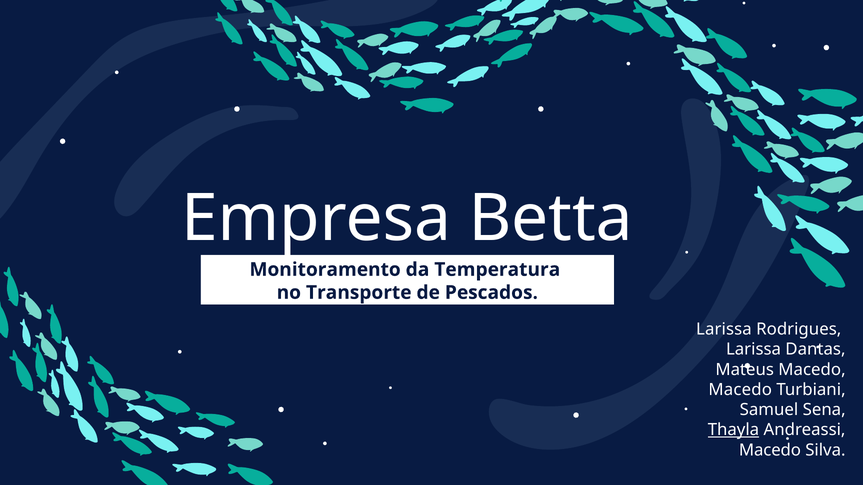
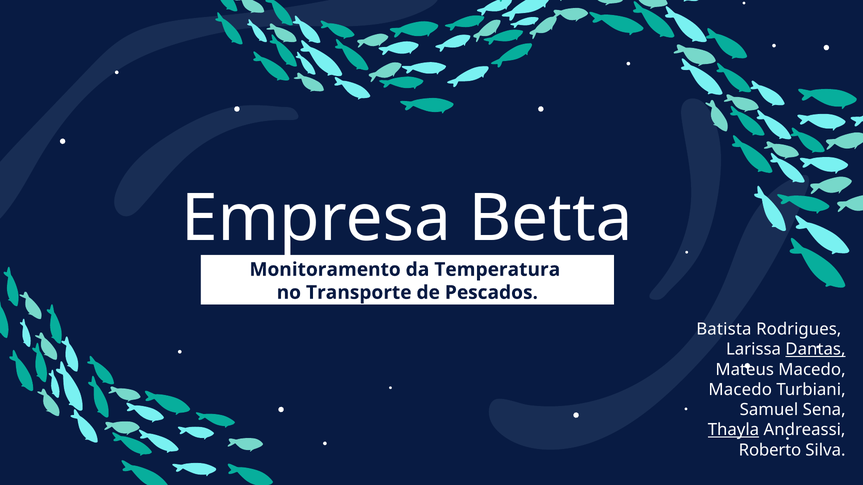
Larissa at (724, 330): Larissa -> Batista
Dantas underline: none -> present
Macedo at (770, 450): Macedo -> Roberto
